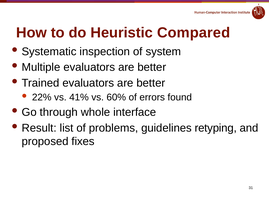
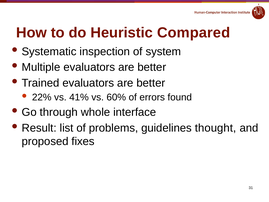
retyping: retyping -> thought
